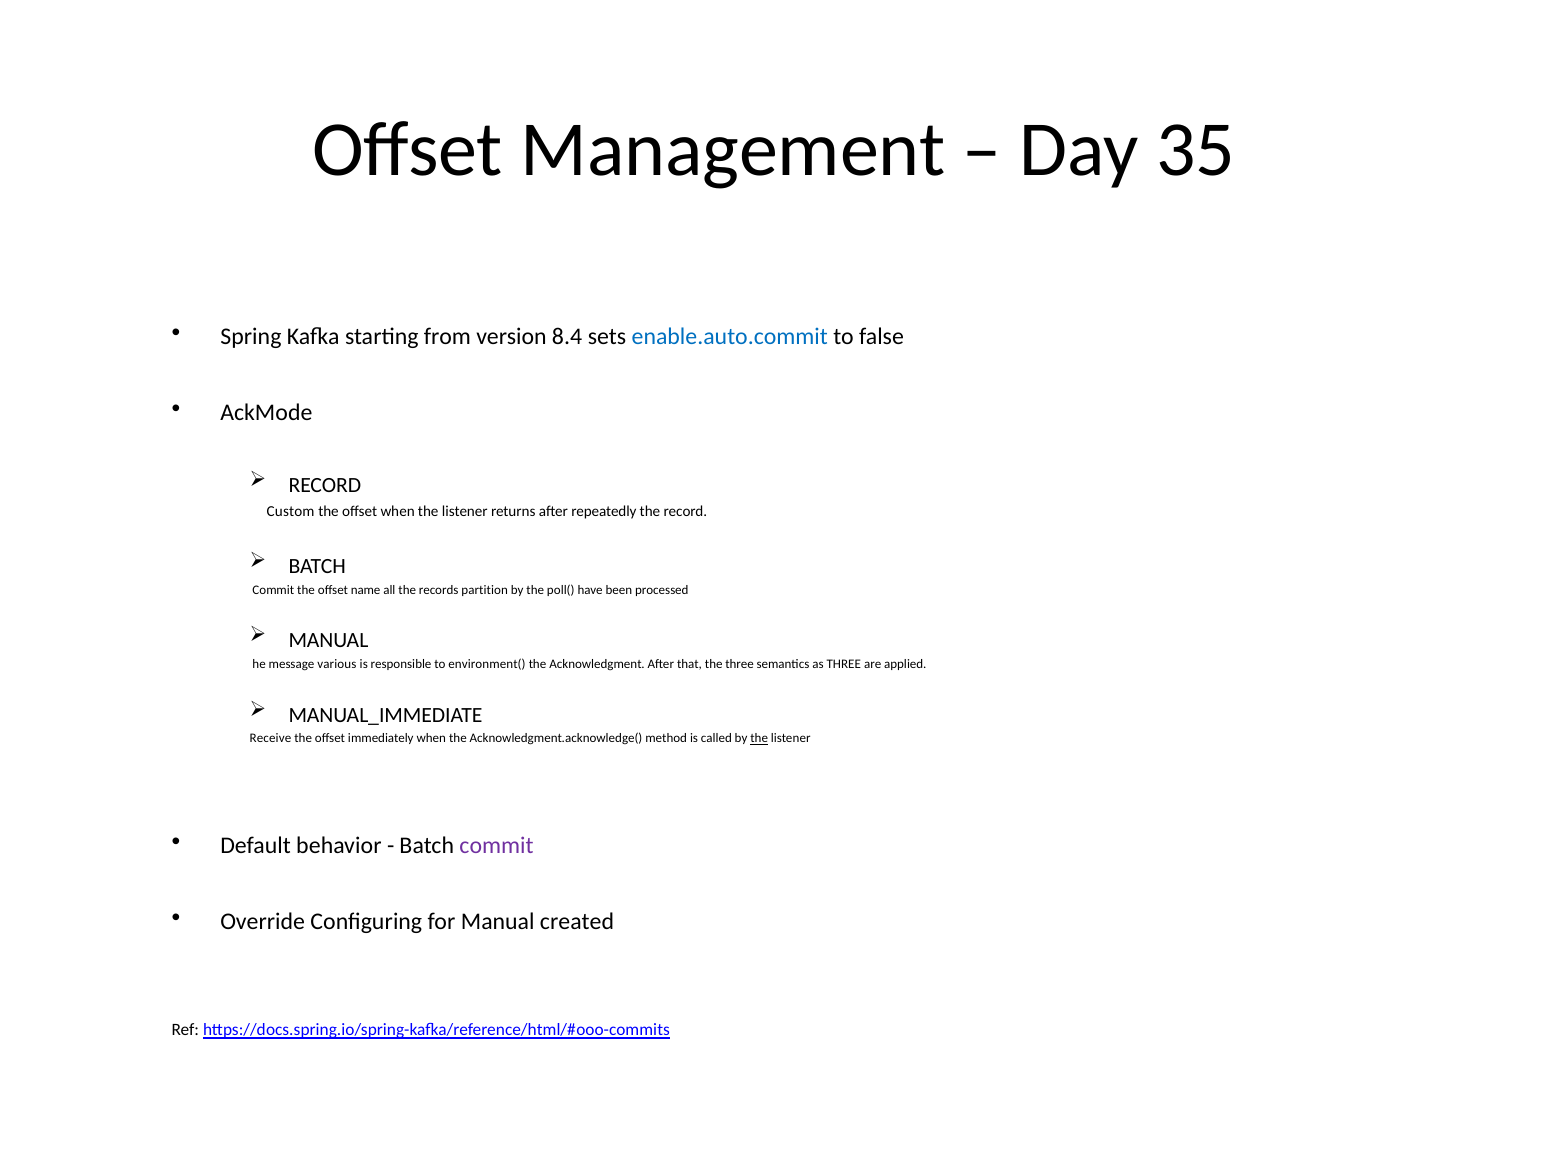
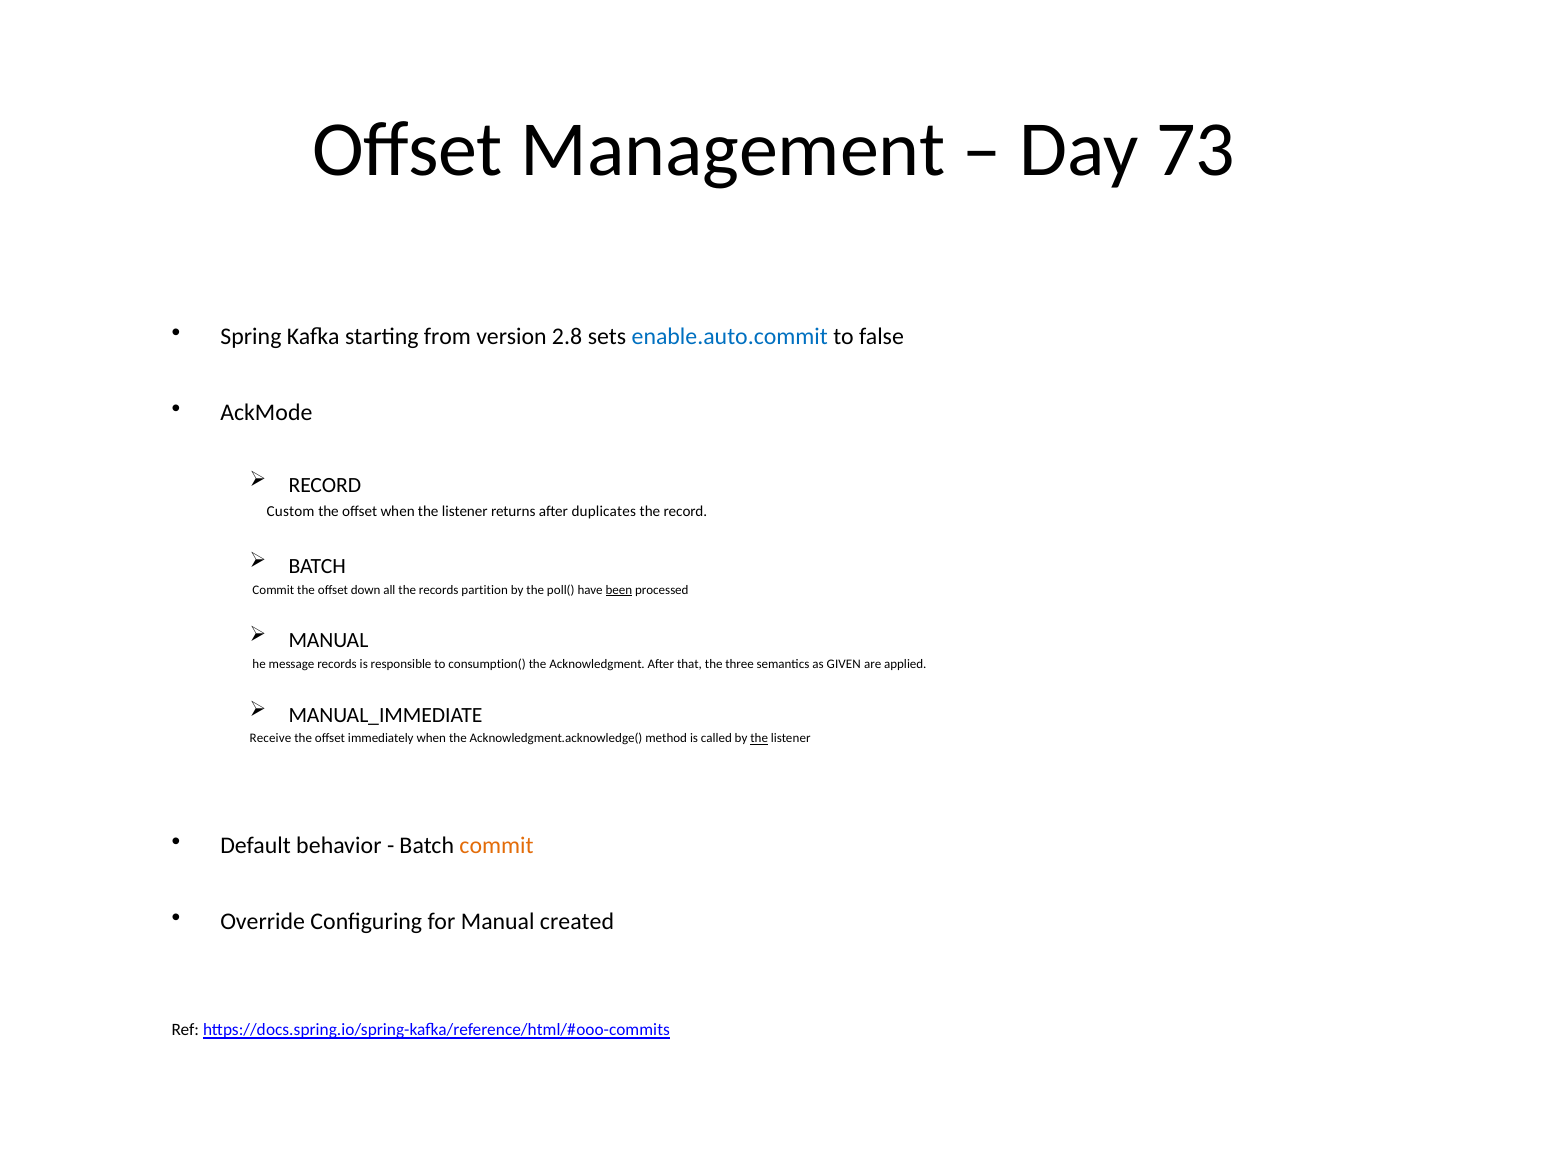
35: 35 -> 73
8.4: 8.4 -> 2.8
repeatedly: repeatedly -> duplicates
name: name -> down
been underline: none -> present
message various: various -> records
environment(: environment( -> consumption(
as THREE: THREE -> GIVEN
commit at (497, 846) colour: purple -> orange
